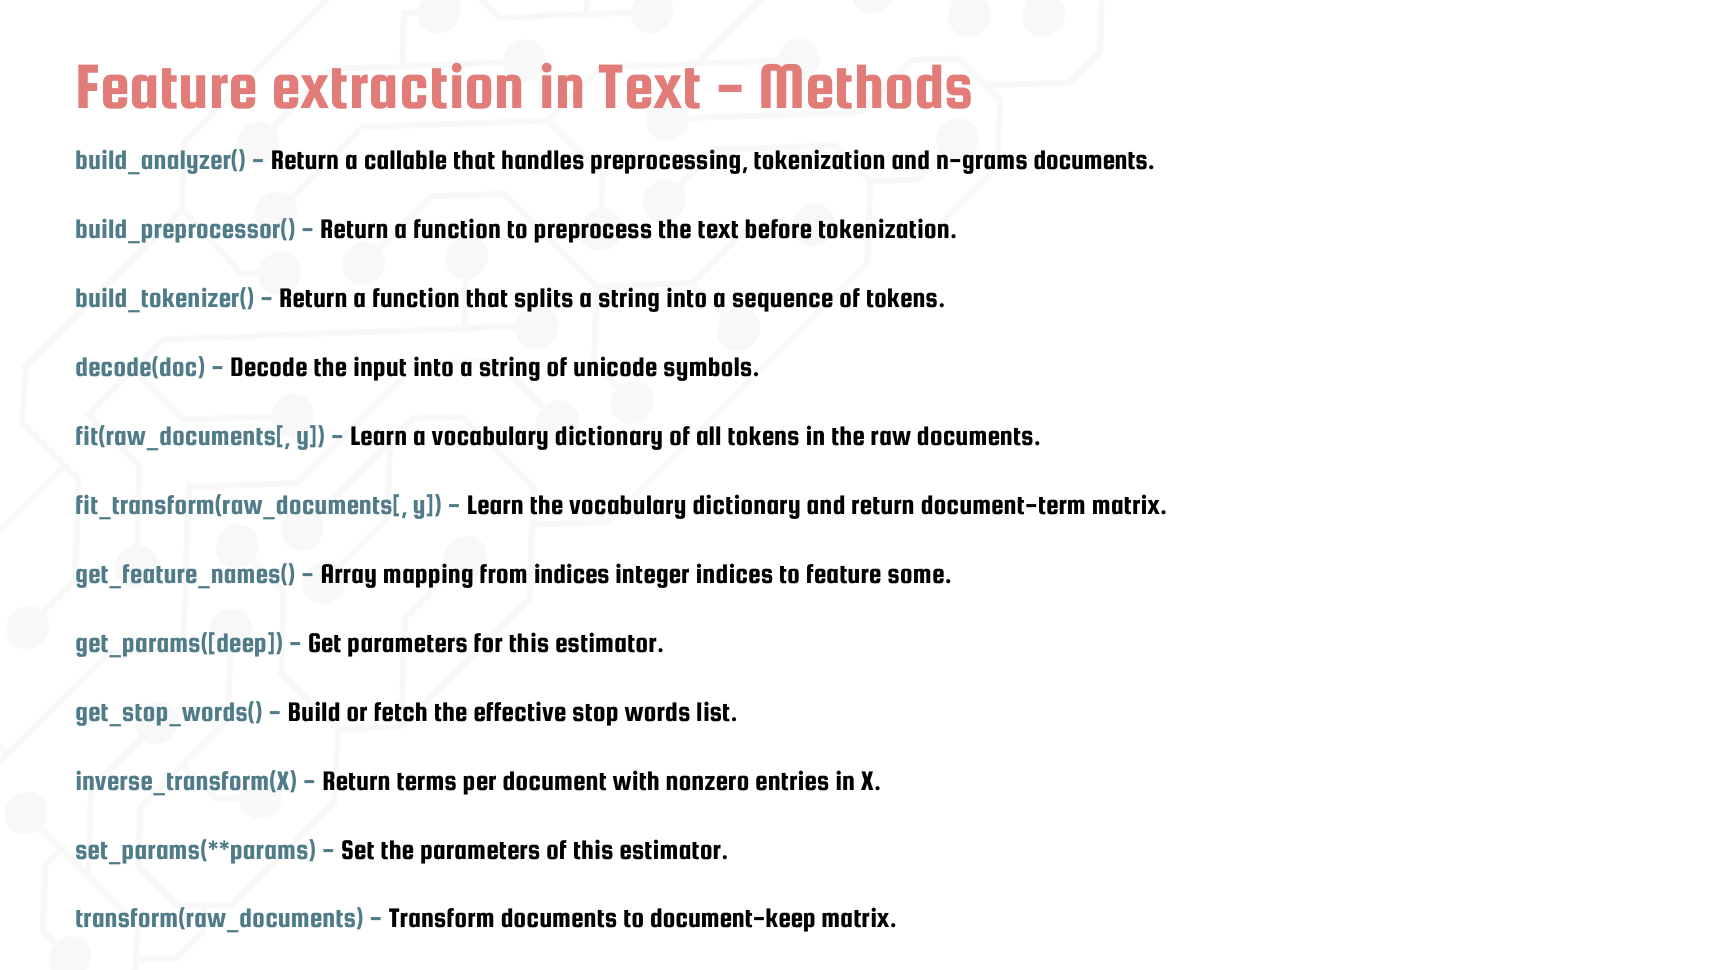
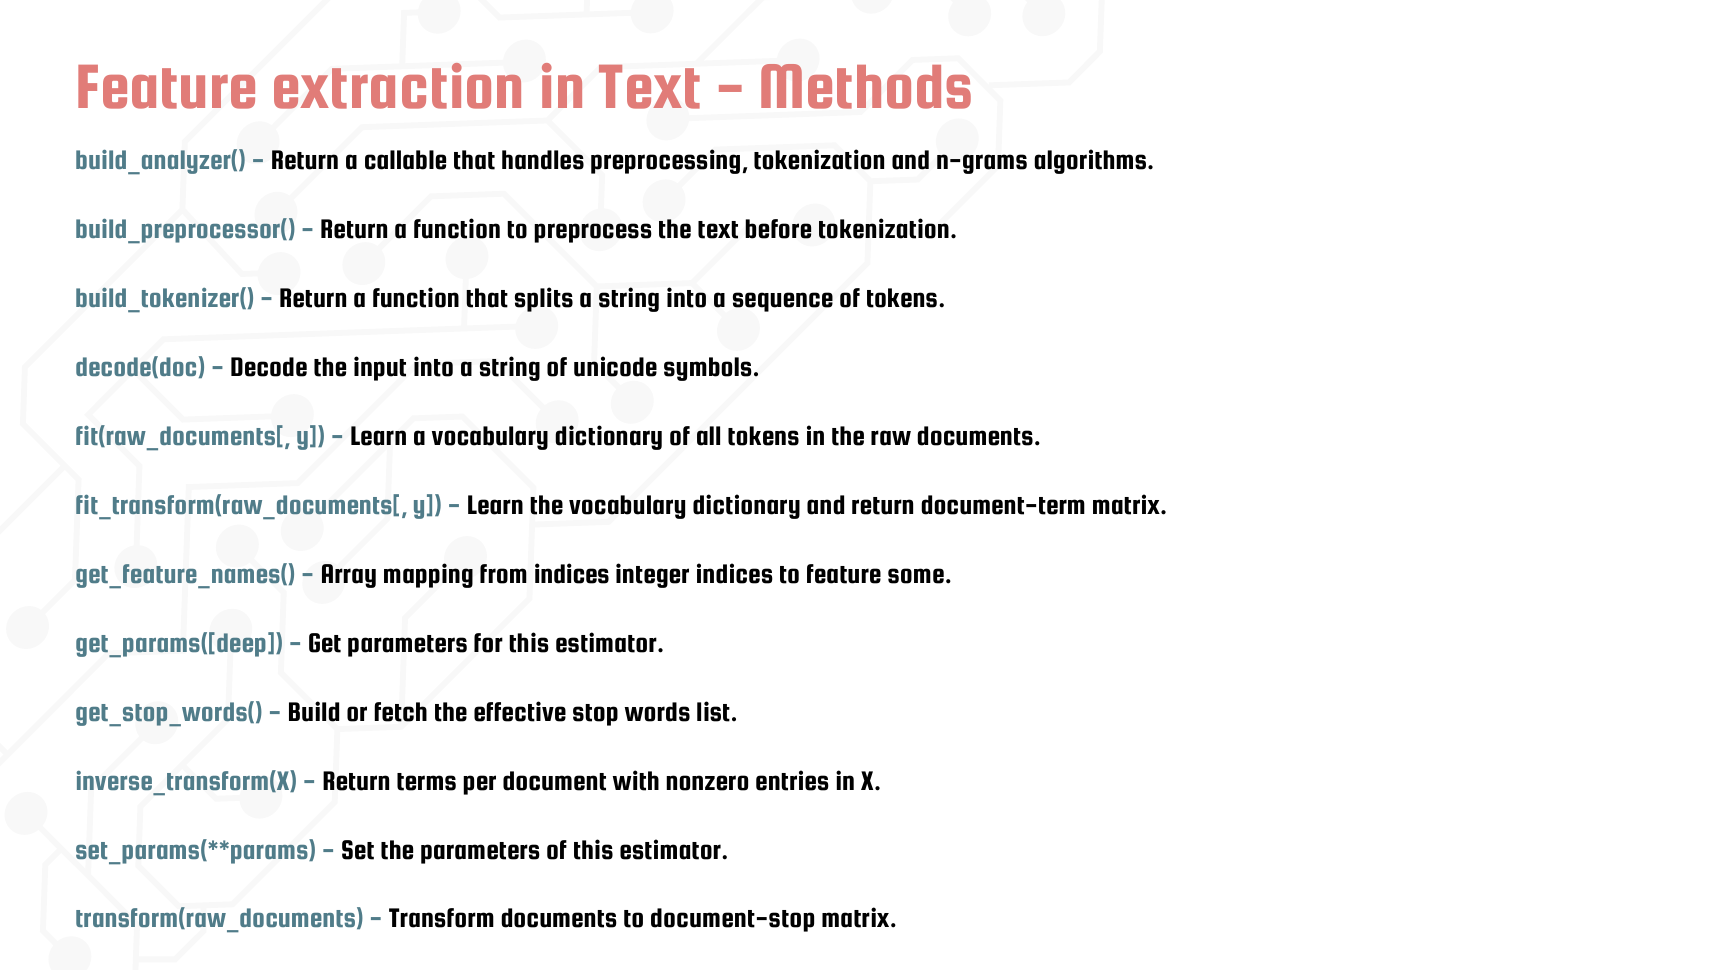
n-grams documents: documents -> algorithms
document-keep: document-keep -> document-stop
